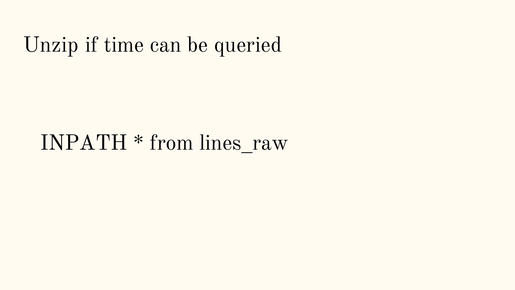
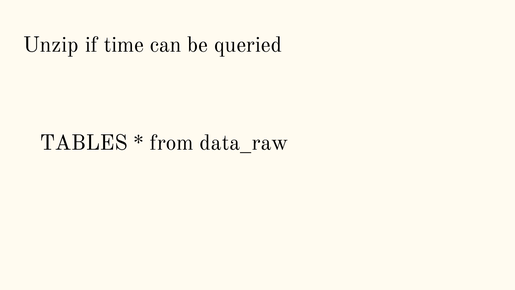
INPATH: INPATH -> TABLES
lines_raw: lines_raw -> data_raw
